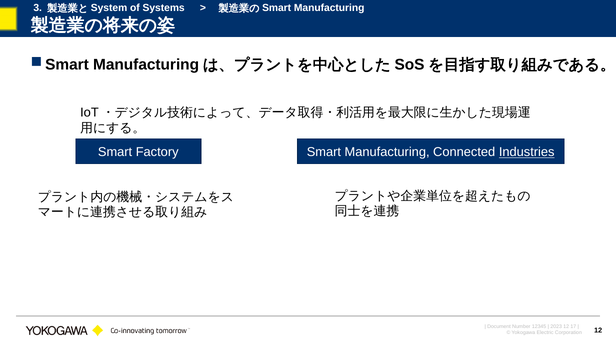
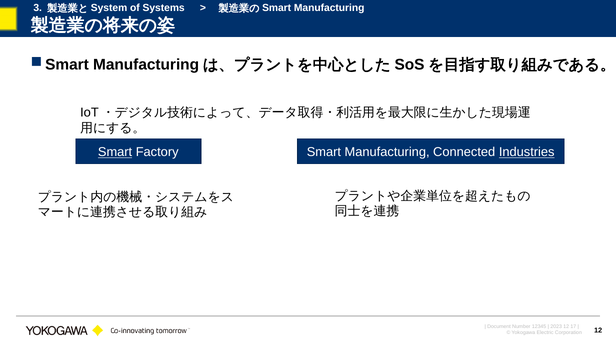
Smart at (115, 152) underline: none -> present
